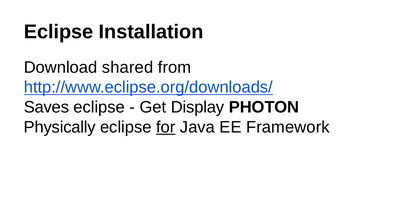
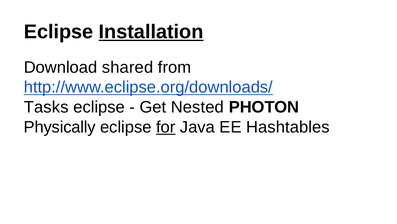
Installation underline: none -> present
Saves: Saves -> Tasks
Display: Display -> Nested
Framework: Framework -> Hashtables
